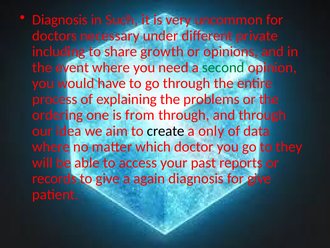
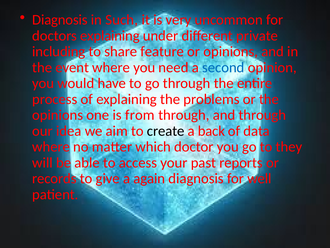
doctors necessary: necessary -> explaining
growth: growth -> feature
second colour: green -> blue
ordering at (58, 115): ordering -> opinions
only: only -> back
for give: give -> well
